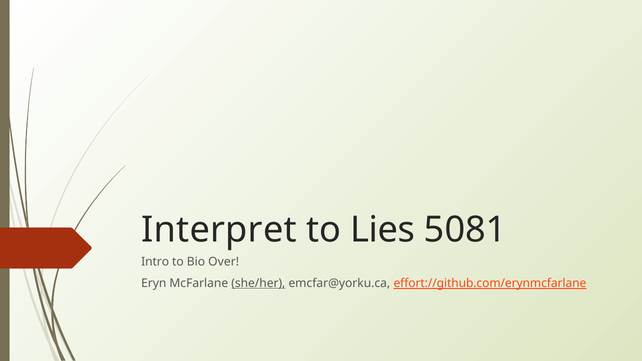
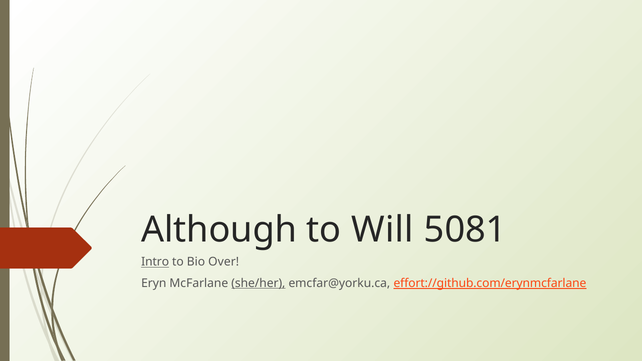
Interpret: Interpret -> Although
Lies: Lies -> Will
Intro underline: none -> present
